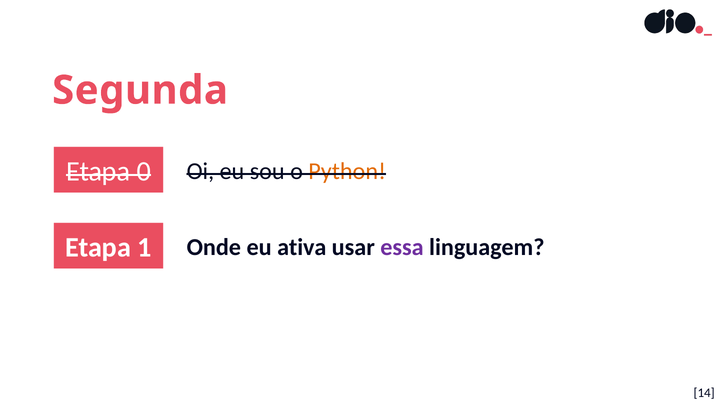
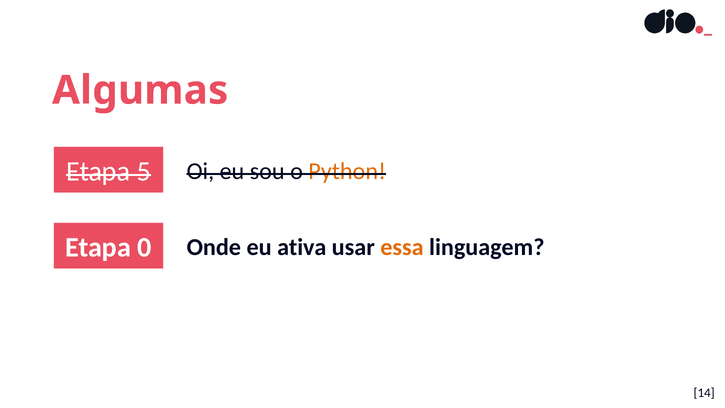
Segunda: Segunda -> Algumas
0: 0 -> 5
1: 1 -> 0
essa colour: purple -> orange
